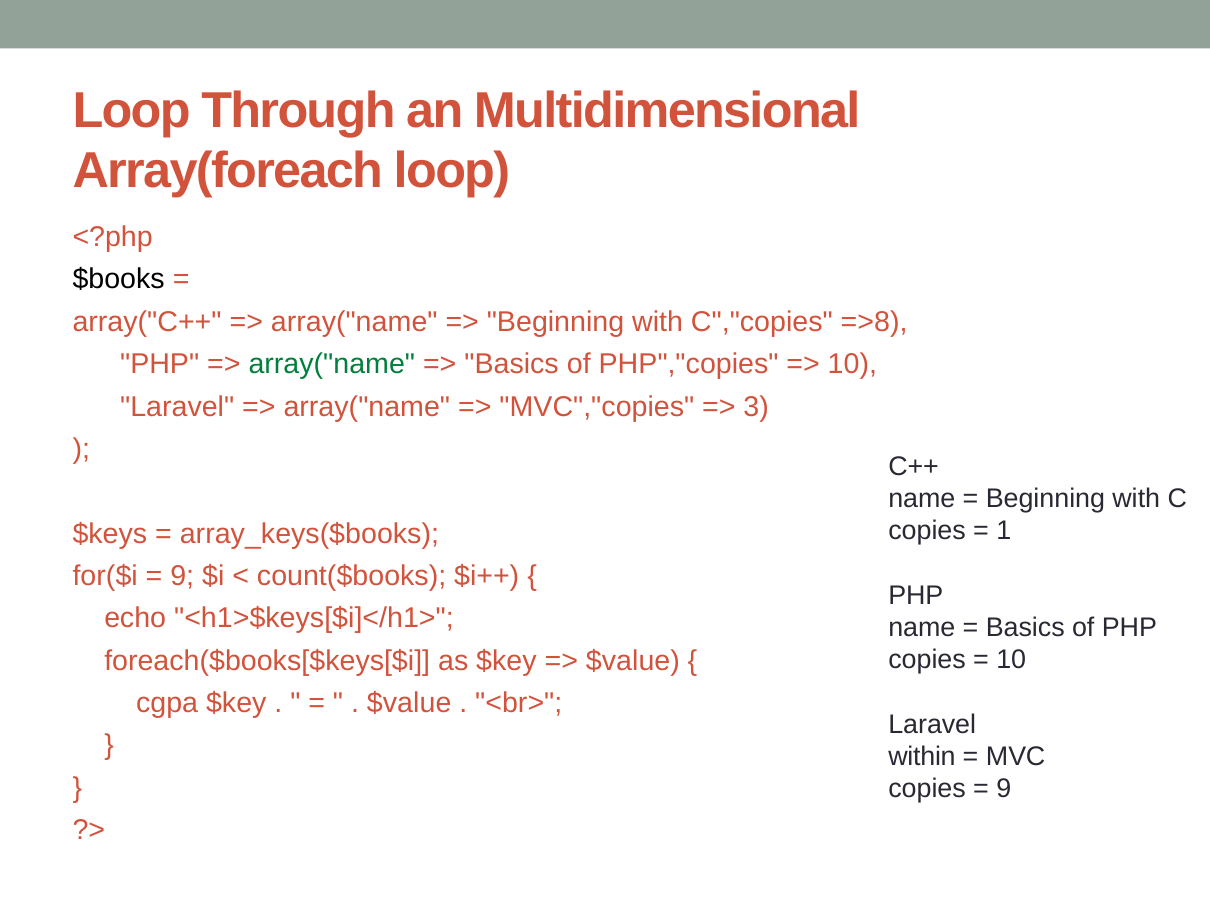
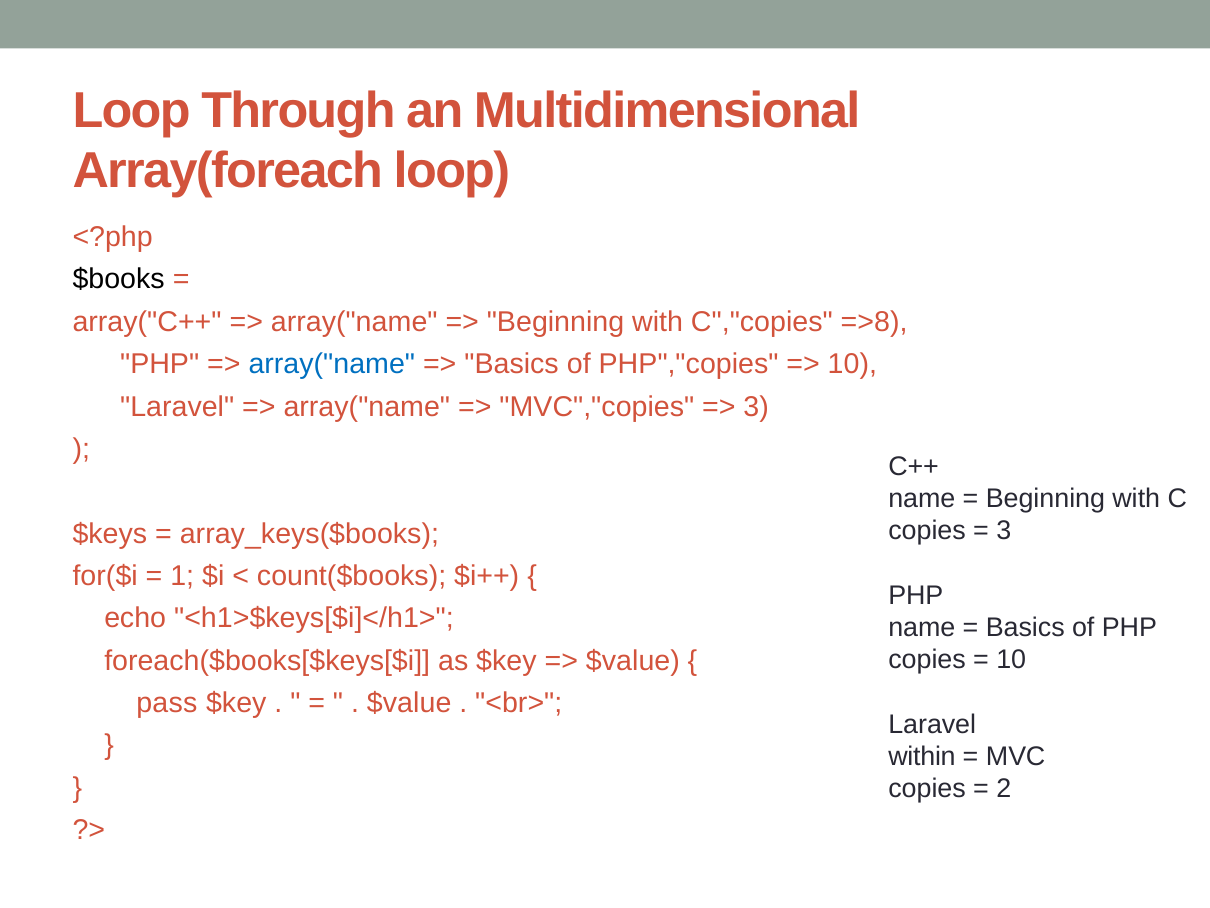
array("name at (332, 364) colour: green -> blue
1 at (1004, 530): 1 -> 3
9 at (182, 576): 9 -> 1
cgpa: cgpa -> pass
9 at (1004, 788): 9 -> 2
